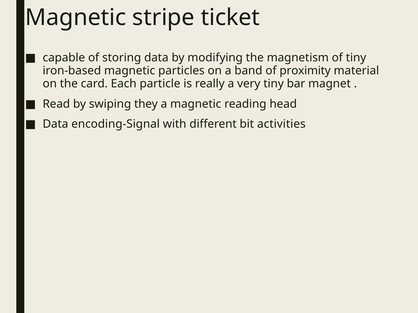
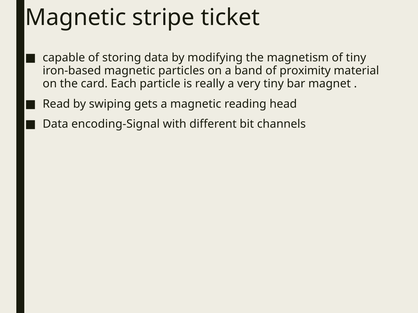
they: they -> gets
activities: activities -> channels
